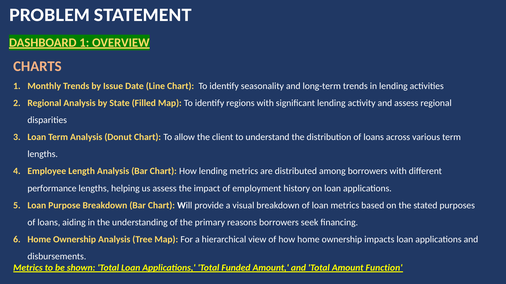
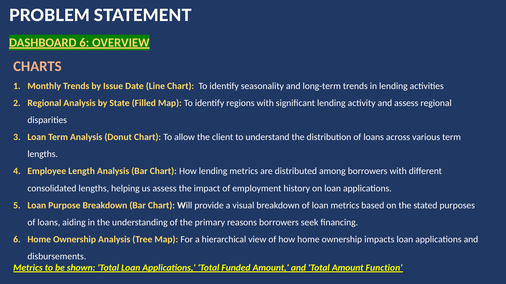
DASHBOARD 1: 1 -> 6
performance: performance -> consolidated
